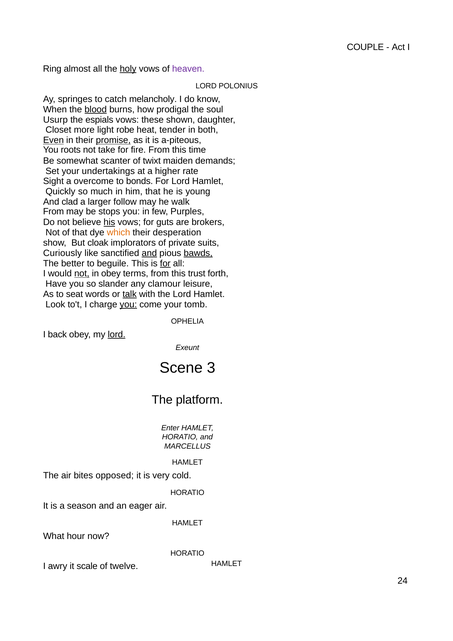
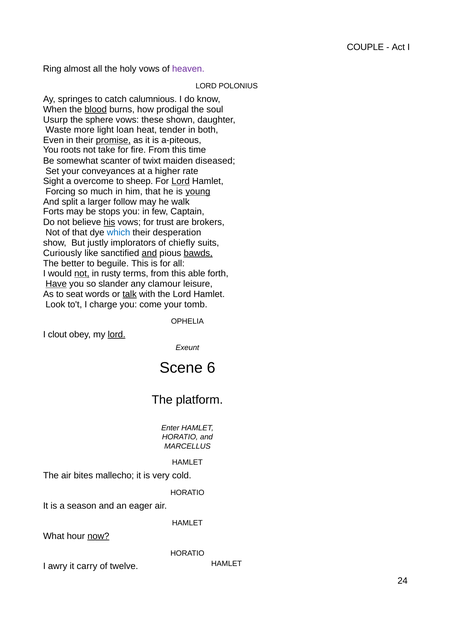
holy underline: present -> none
melancholy: melancholy -> calumnious
espials: espials -> sphere
Closet: Closet -> Waste
robe: robe -> loan
Even underline: present -> none
demands: demands -> diseased
undertakings: undertakings -> conveyances
bonds: bonds -> sheep
Lord at (181, 181) underline: none -> present
Quickly: Quickly -> Forcing
young underline: none -> present
clad: clad -> split
From at (53, 211): From -> Forts
Purples: Purples -> Captain
guts: guts -> trust
which colour: orange -> blue
cloak: cloak -> justly
private: private -> chiefly
for at (165, 263) underline: present -> none
in obey: obey -> rusty
trust: trust -> able
Have underline: none -> present
you at (128, 304) underline: present -> none
back: back -> clout
3: 3 -> 6
opposed: opposed -> mallecho
now underline: none -> present
scale: scale -> carry
